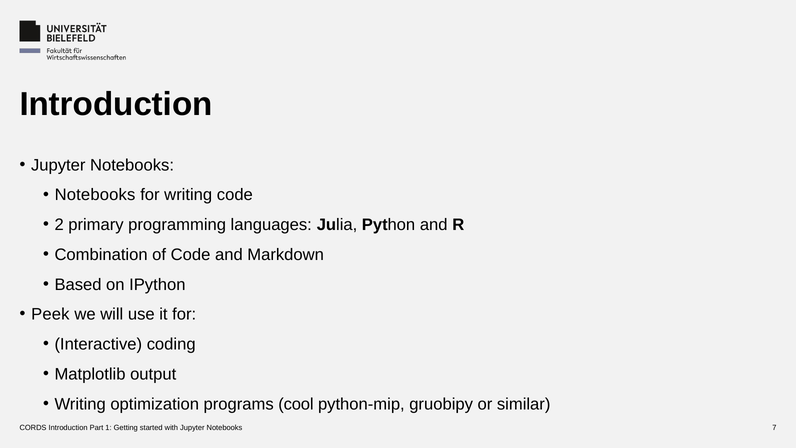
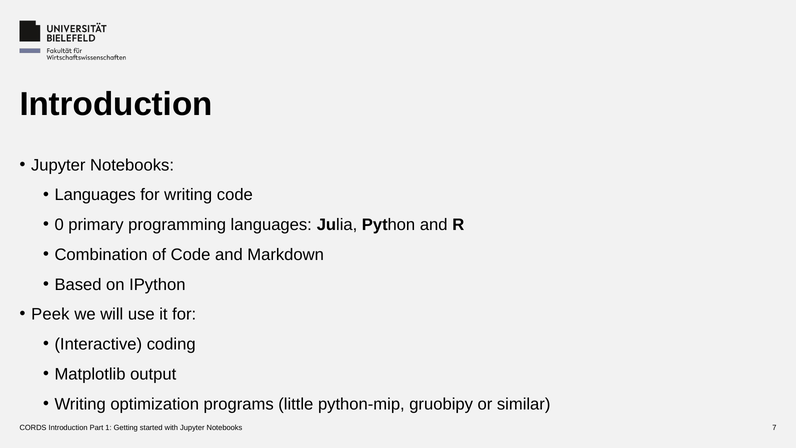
Notebooks at (95, 195): Notebooks -> Languages
2: 2 -> 0
cool: cool -> little
